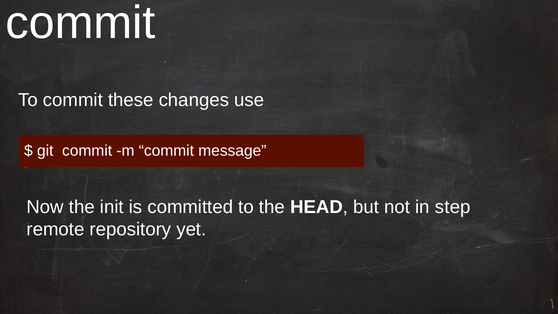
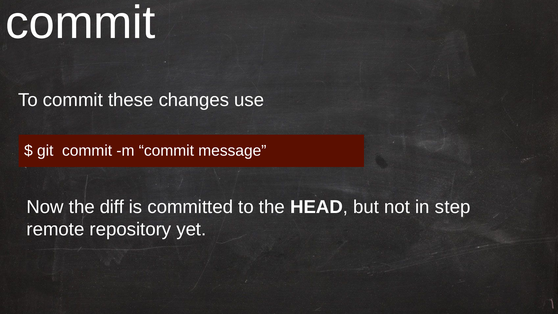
init: init -> diff
